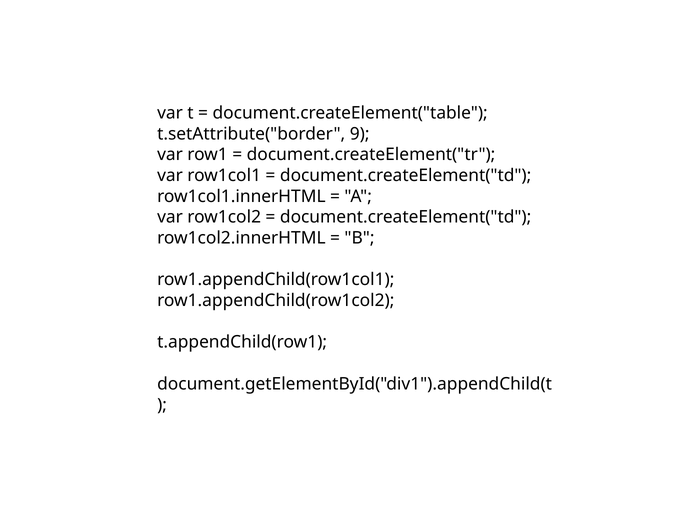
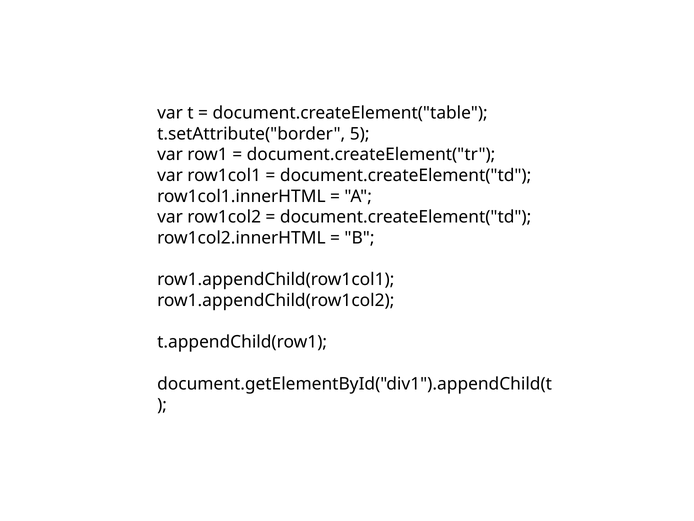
9: 9 -> 5
